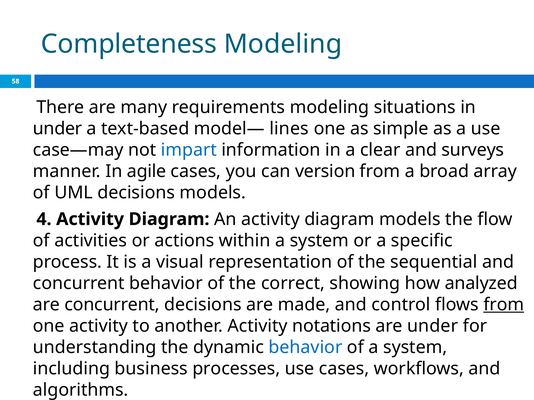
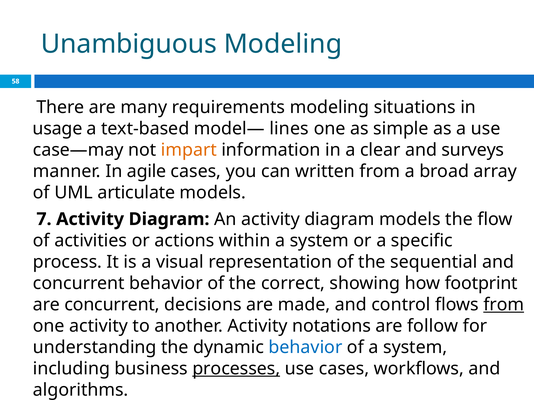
Completeness: Completeness -> Unambiguous
under at (58, 129): under -> usage
impart colour: blue -> orange
version: version -> written
UML decisions: decisions -> articulate
4: 4 -> 7
analyzed: analyzed -> footprint
are under: under -> follow
processes underline: none -> present
